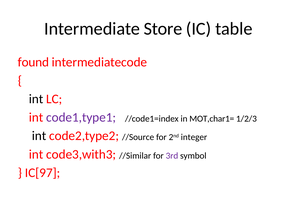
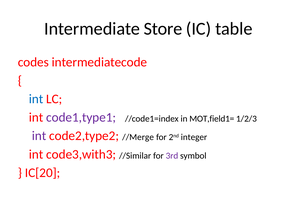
found: found -> codes
int at (36, 99) colour: black -> blue
MOT,char1=: MOT,char1= -> MOT,field1=
int at (39, 136) colour: black -> purple
//Source: //Source -> //Merge
IC[97: IC[97 -> IC[20
